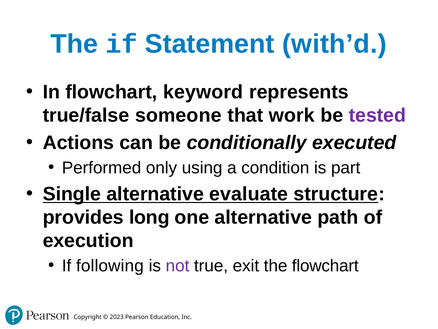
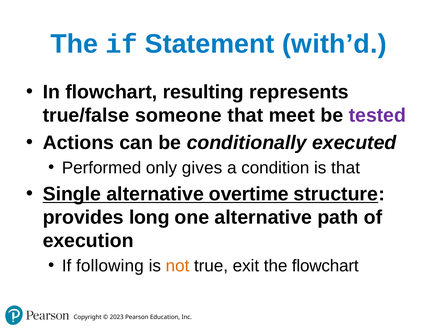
keyword: keyword -> resulting
work: work -> meet
using: using -> gives
is part: part -> that
evaluate: evaluate -> overtime
not colour: purple -> orange
